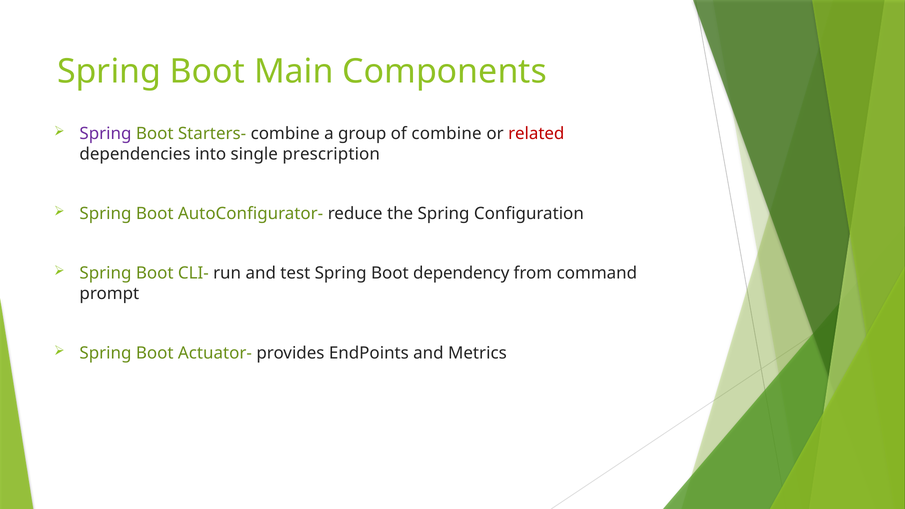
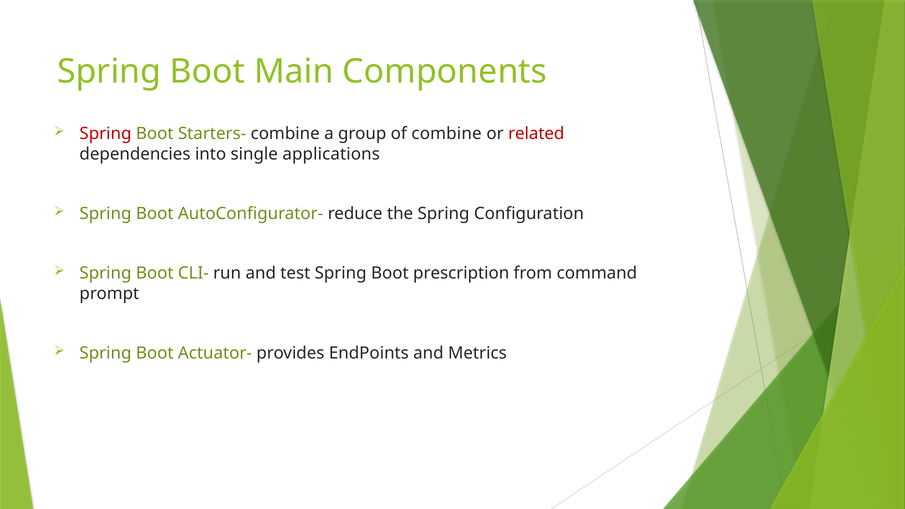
Spring at (105, 134) colour: purple -> red
prescription: prescription -> applications
dependency: dependency -> prescription
